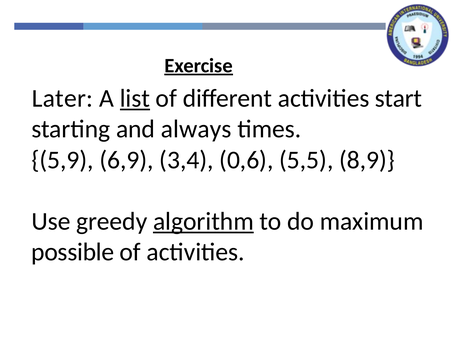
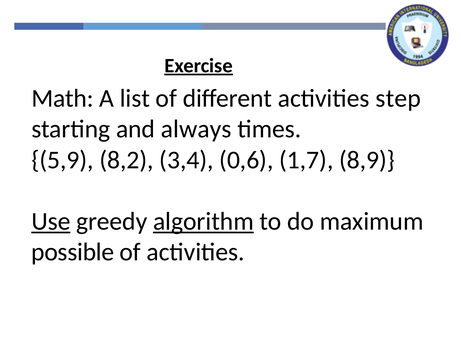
Later: Later -> Math
list underline: present -> none
start: start -> step
6,9: 6,9 -> 8,2
5,5: 5,5 -> 1,7
Use underline: none -> present
